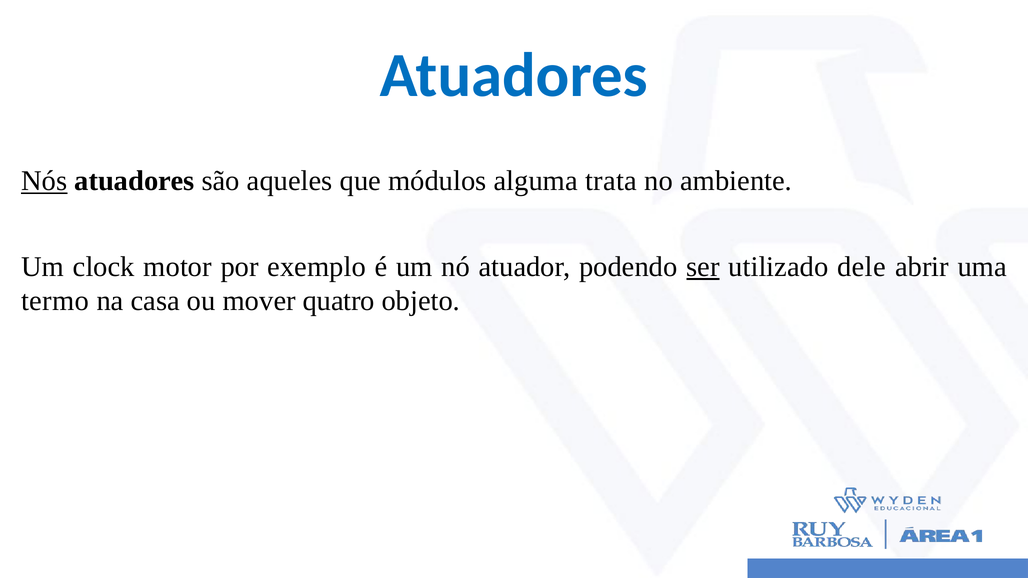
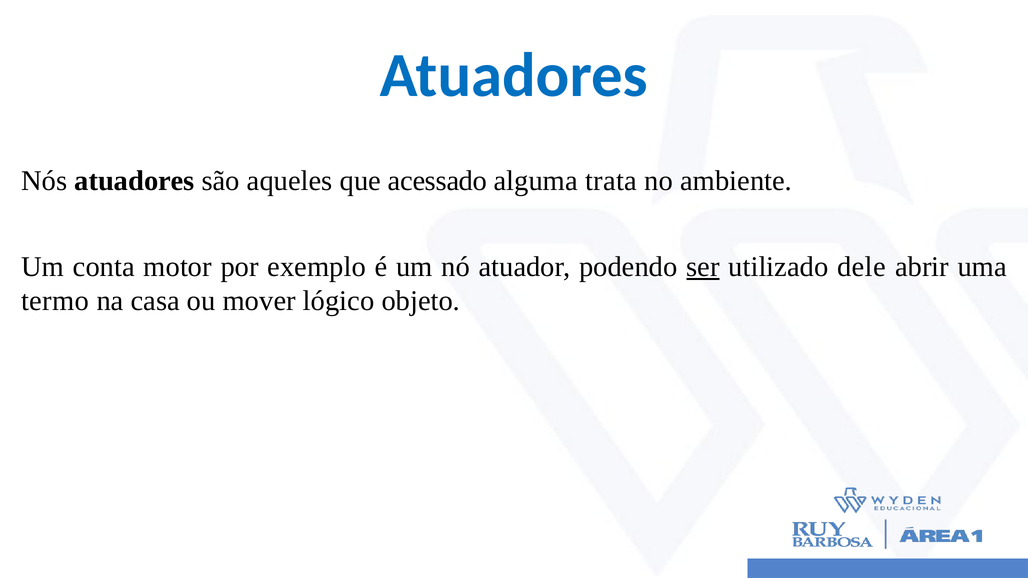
Nós underline: present -> none
módulos: módulos -> acessado
clock: clock -> conta
quatro: quatro -> lógico
